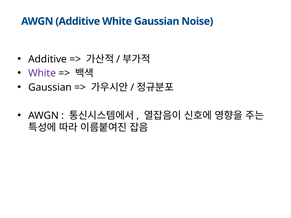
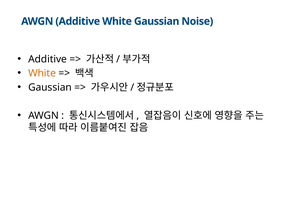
White at (42, 73) colour: purple -> orange
